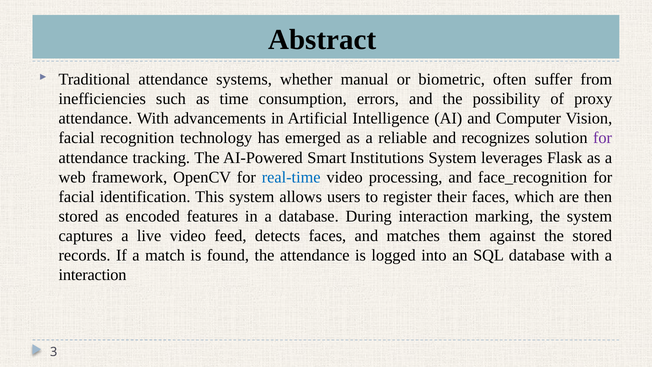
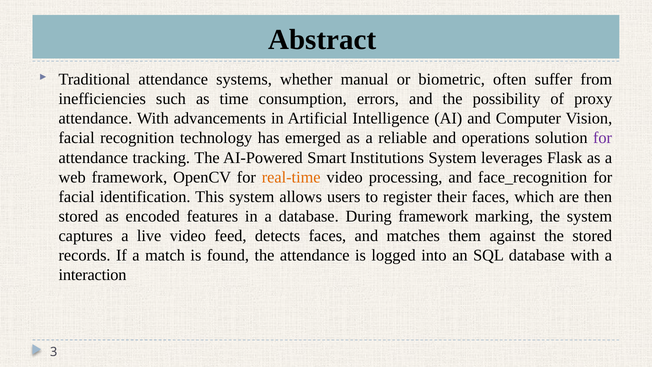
recognizes: recognizes -> operations
real-time colour: blue -> orange
During interaction: interaction -> framework
